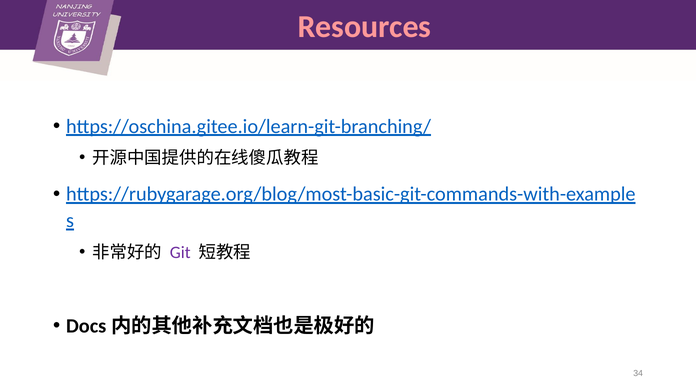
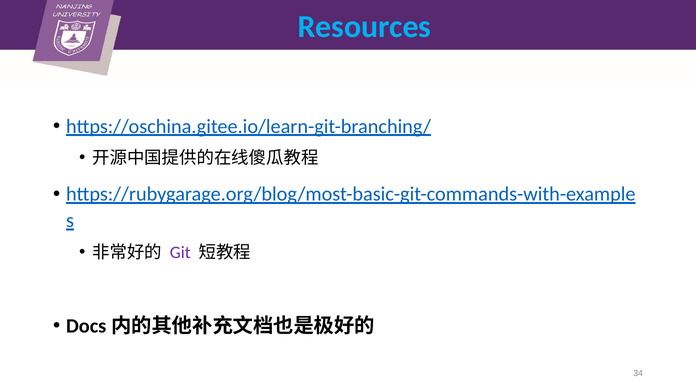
Resources colour: pink -> light blue
